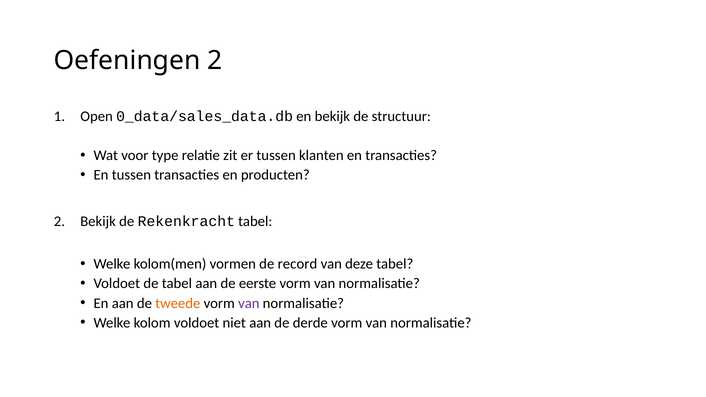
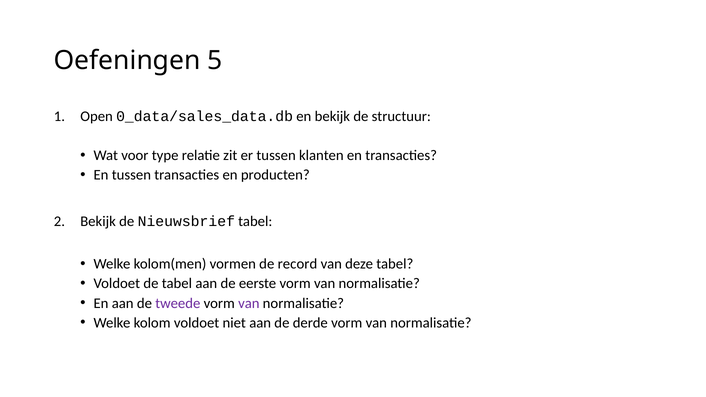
Oefeningen 2: 2 -> 5
Rekenkracht: Rekenkracht -> Nieuwsbrief
tweede colour: orange -> purple
